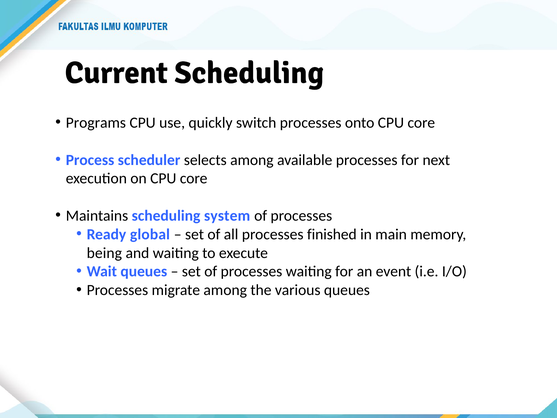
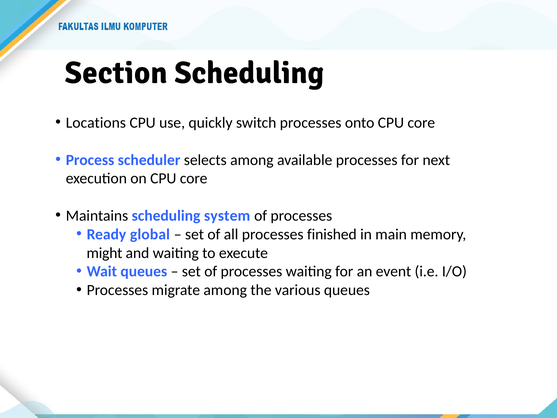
Current: Current -> Section
Programs: Programs -> Locations
being: being -> might
